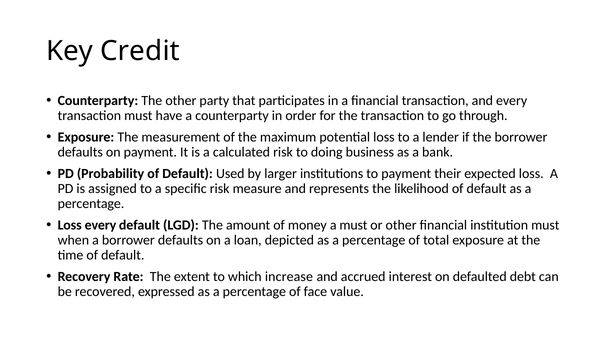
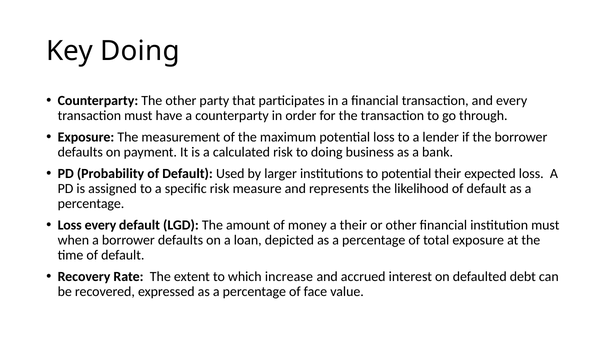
Key Credit: Credit -> Doing
to payment: payment -> potential
a must: must -> their
